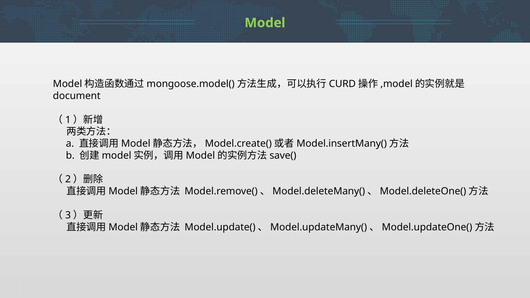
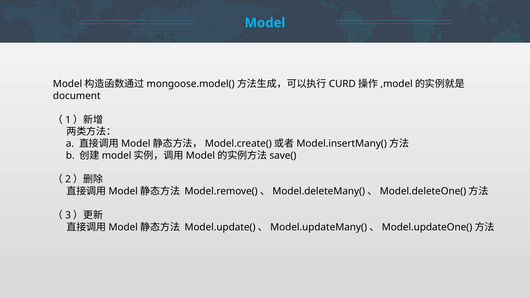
Model colour: light green -> light blue
